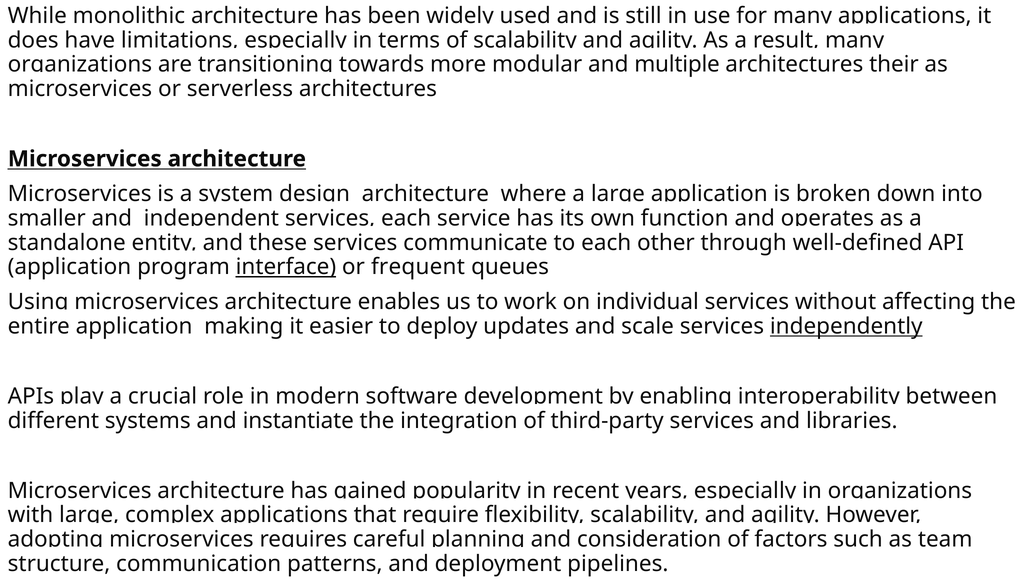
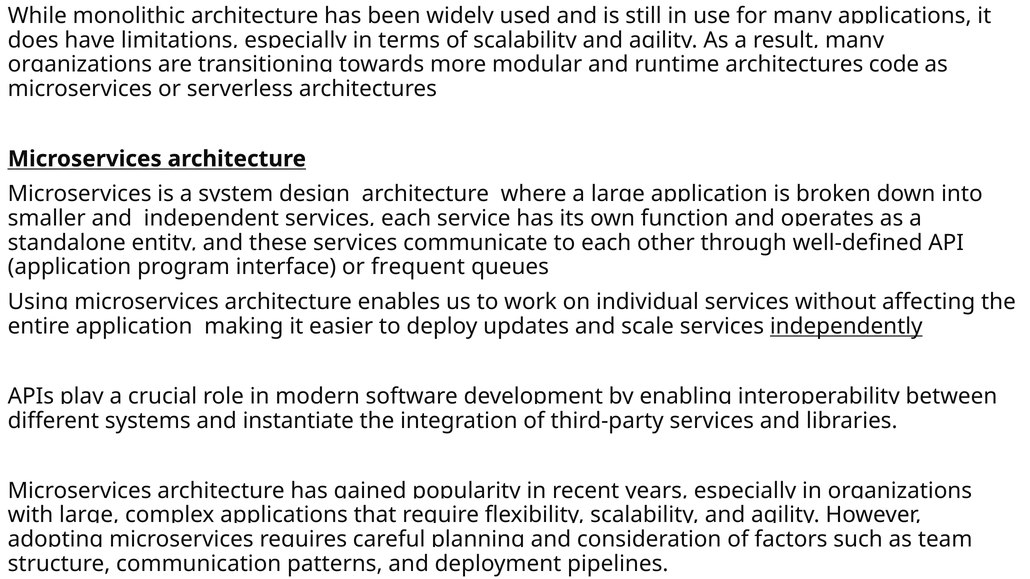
multiple: multiple -> runtime
their: their -> code
interface underline: present -> none
